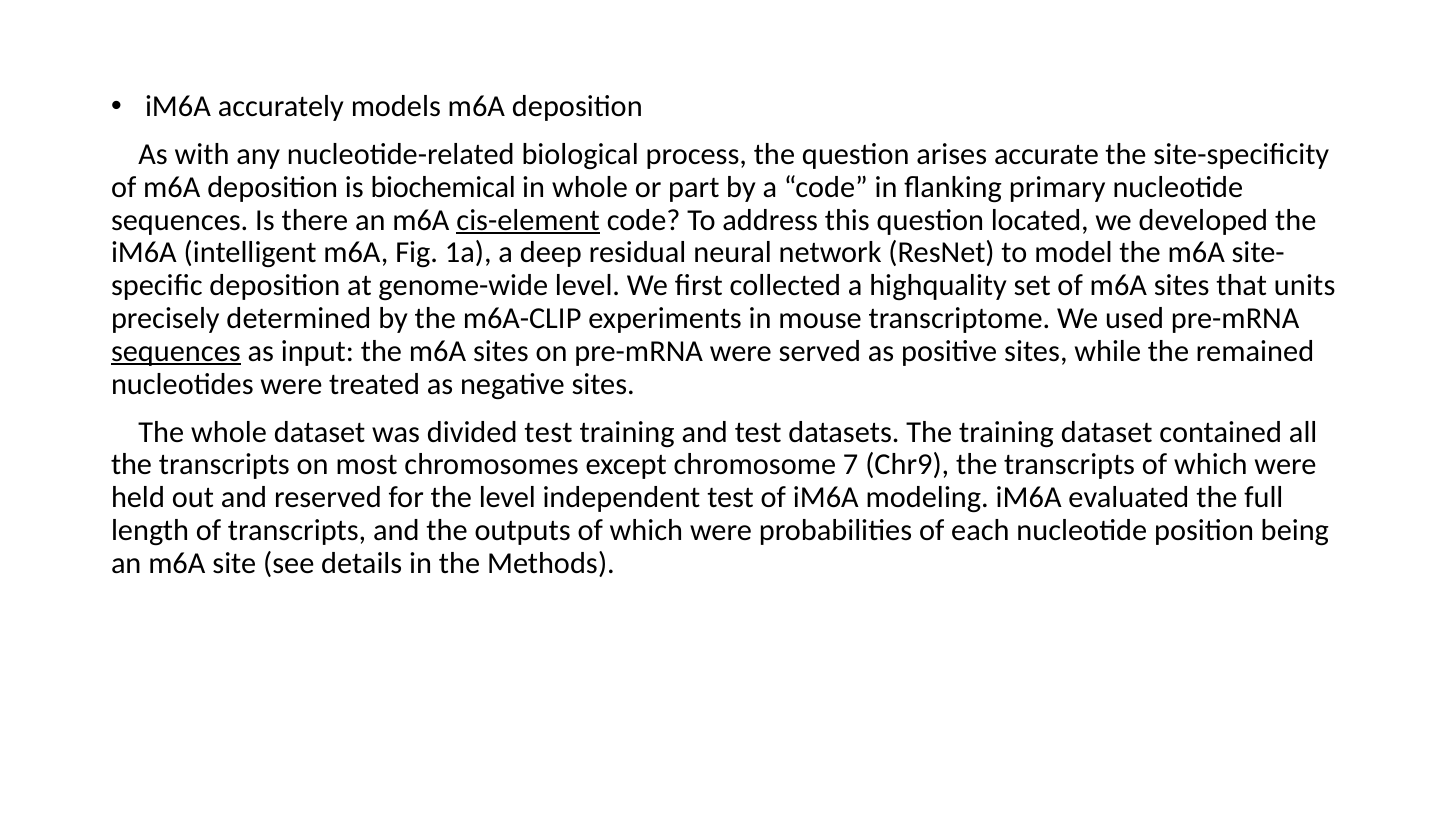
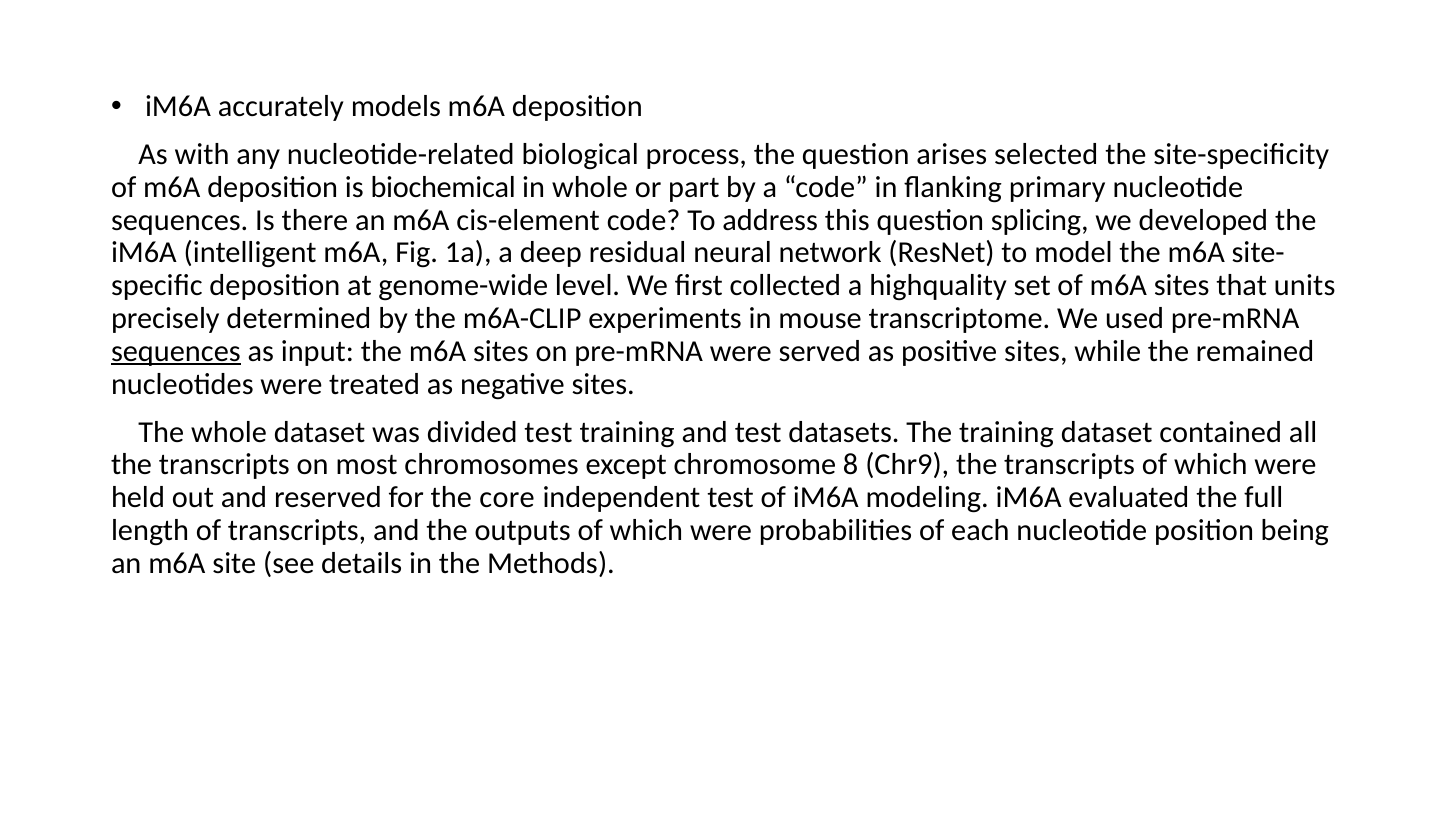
accurate: accurate -> selected
cis-element underline: present -> none
located: located -> splicing
7: 7 -> 8
the level: level -> core
